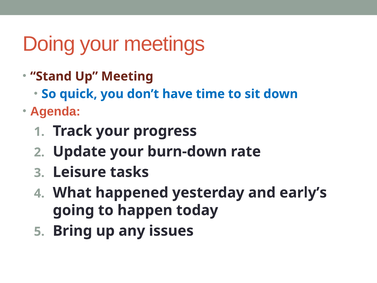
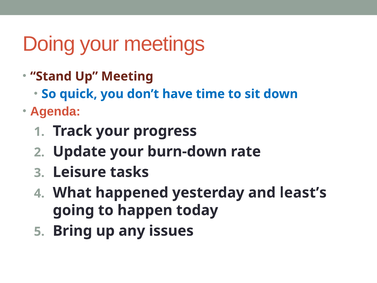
early’s: early’s -> least’s
